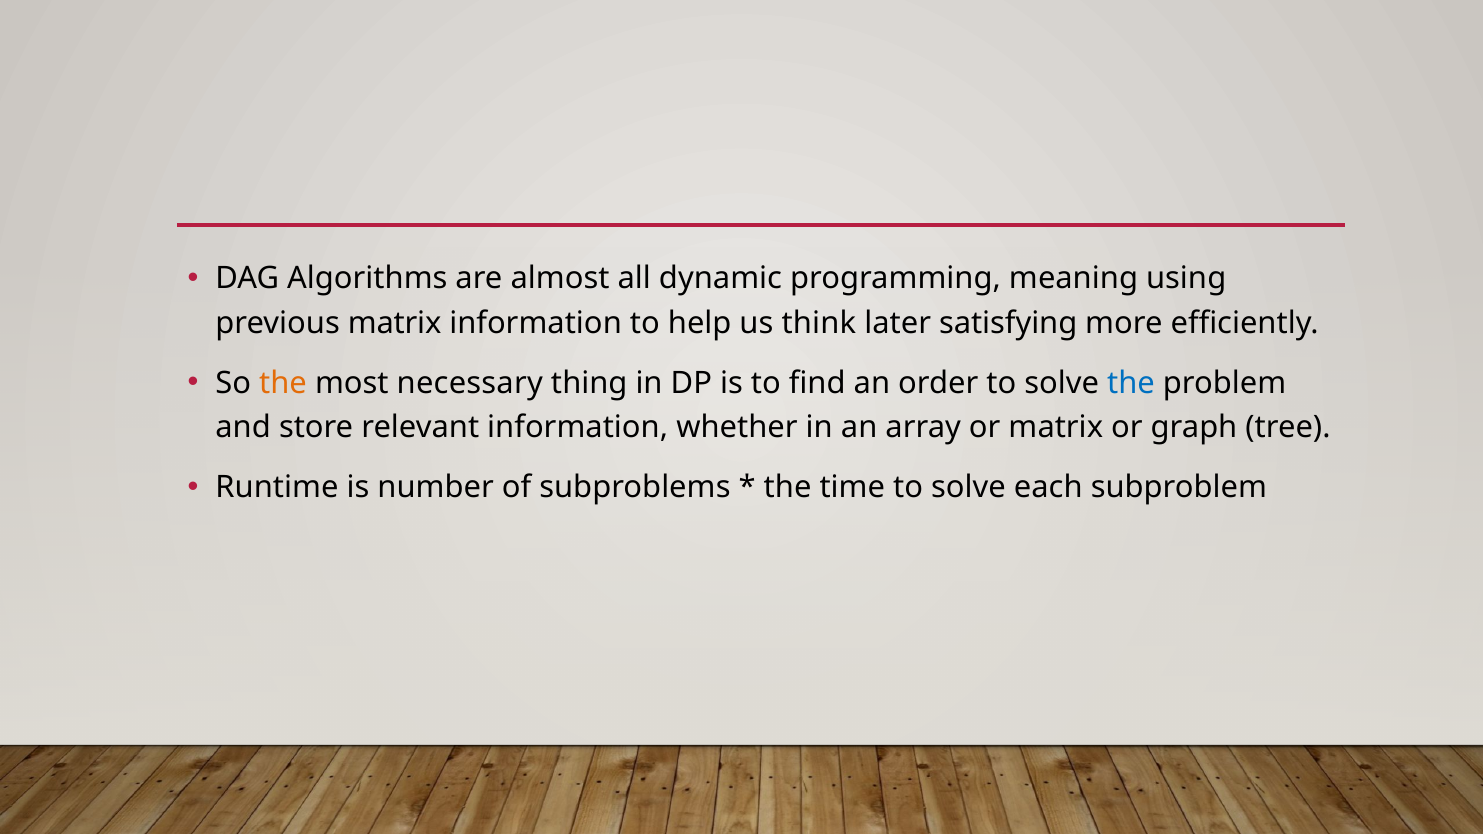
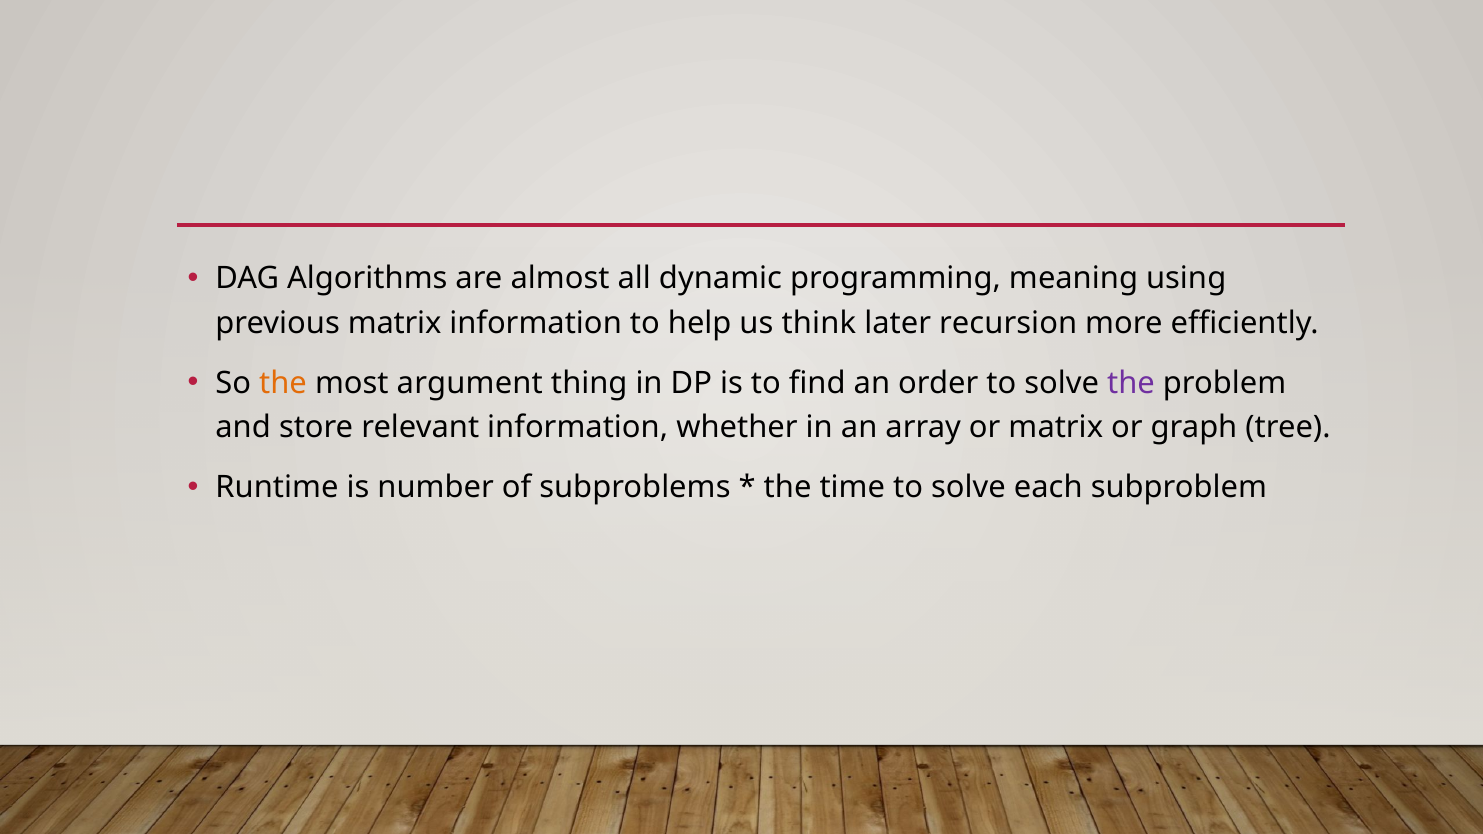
satisfying: satisfying -> recursion
necessary: necessary -> argument
the at (1131, 383) colour: blue -> purple
